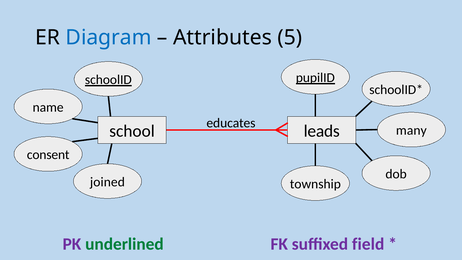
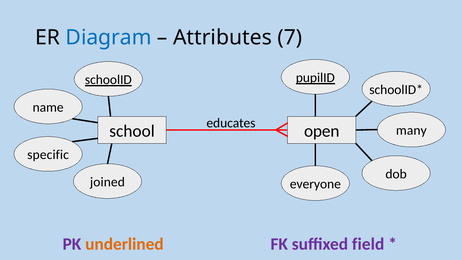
5: 5 -> 7
leads: leads -> open
consent: consent -> specific
township: township -> everyone
underlined colour: green -> orange
